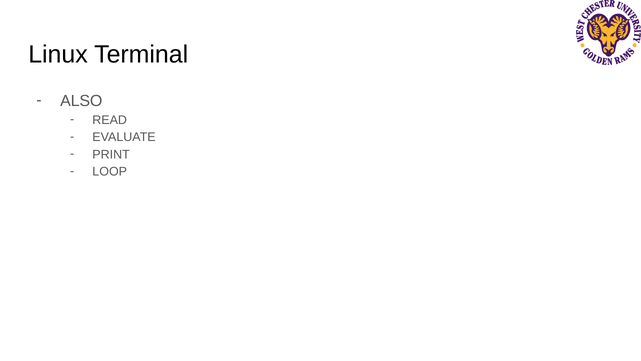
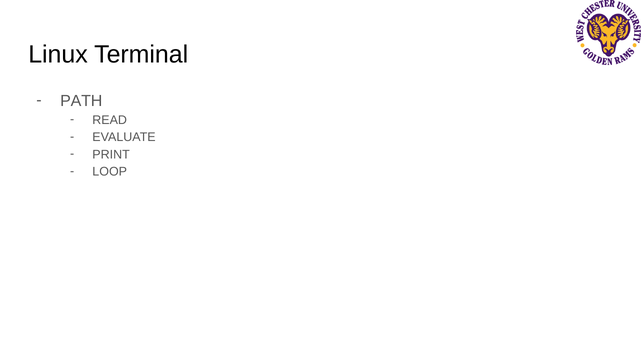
ALSO: ALSO -> PATH
